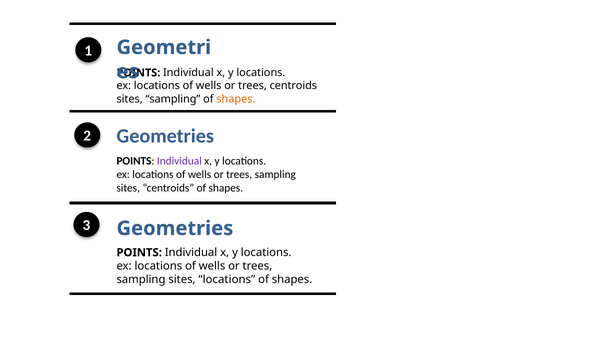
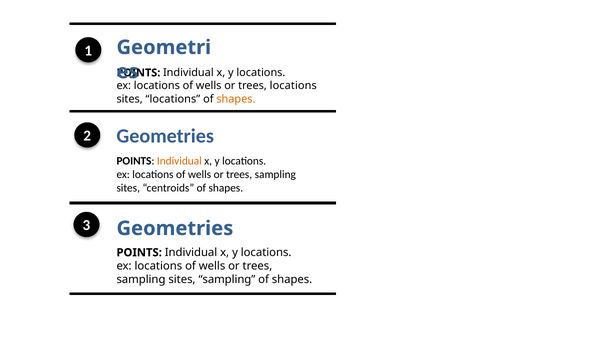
trees centroids: centroids -> locations
sites sampling: sampling -> locations
Individual at (179, 161) colour: purple -> orange
sites locations: locations -> sampling
